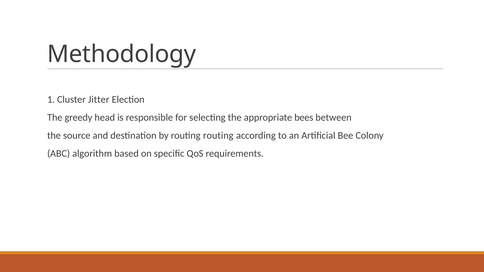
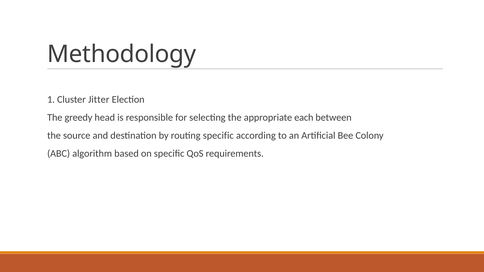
bees: bees -> each
routing routing: routing -> specific
